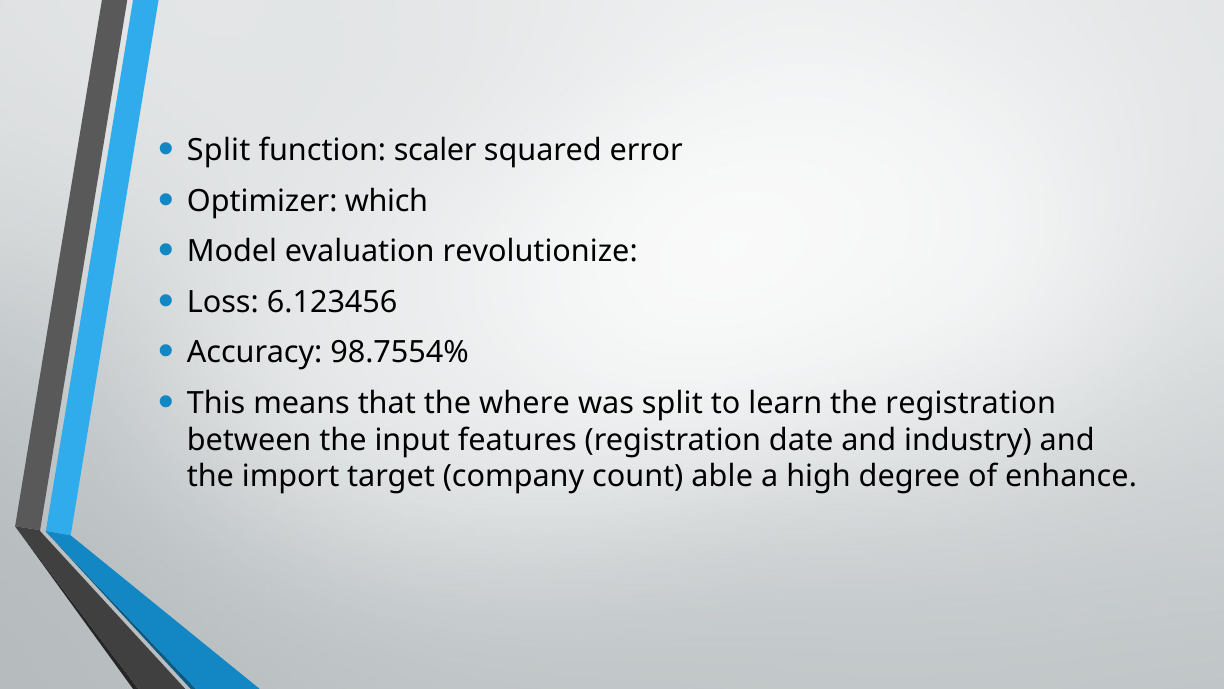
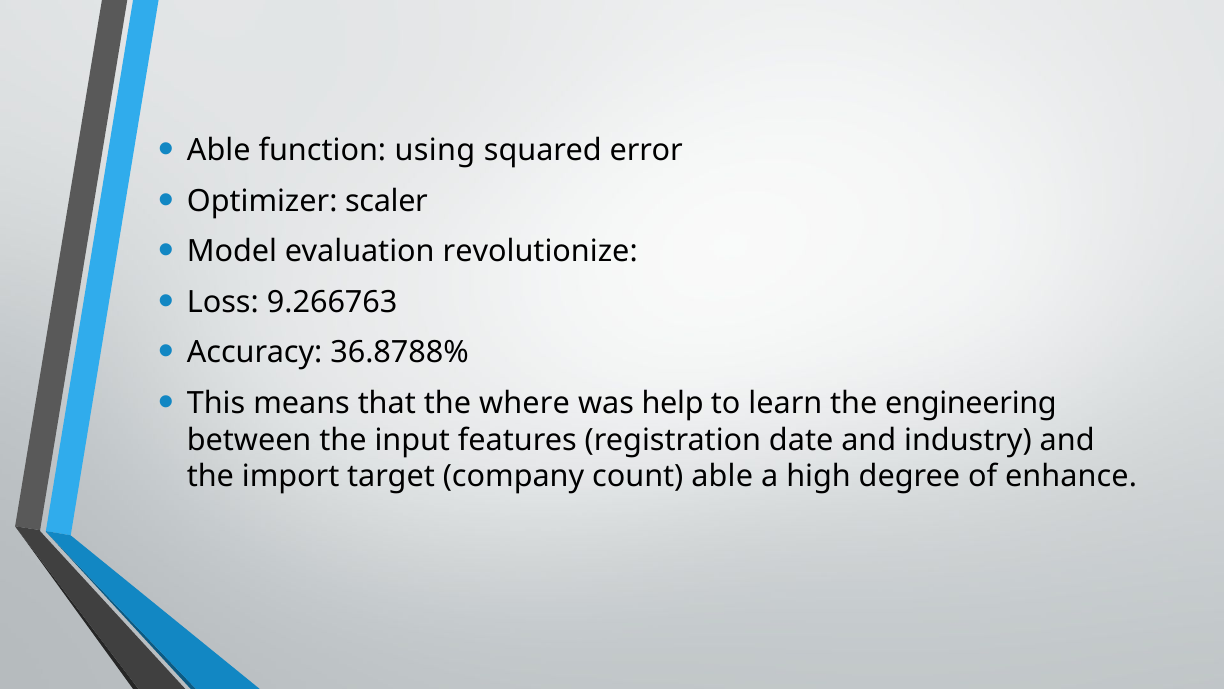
Split at (219, 151): Split -> Able
scaler: scaler -> using
which: which -> scaler
6.123456: 6.123456 -> 9.266763
98.7554%: 98.7554% -> 36.8788%
was split: split -> help
the registration: registration -> engineering
